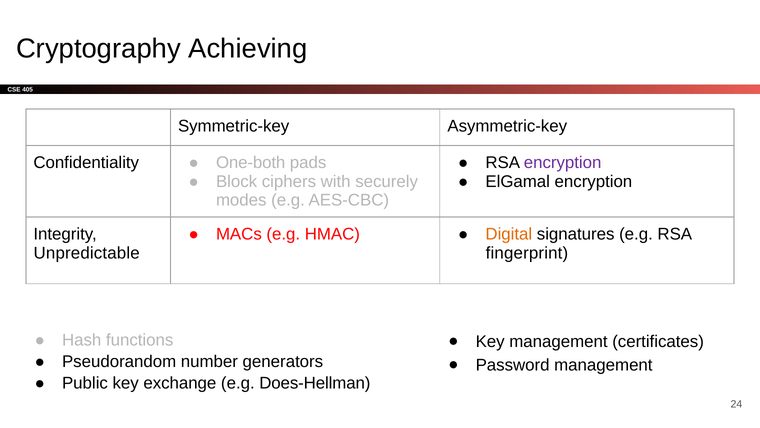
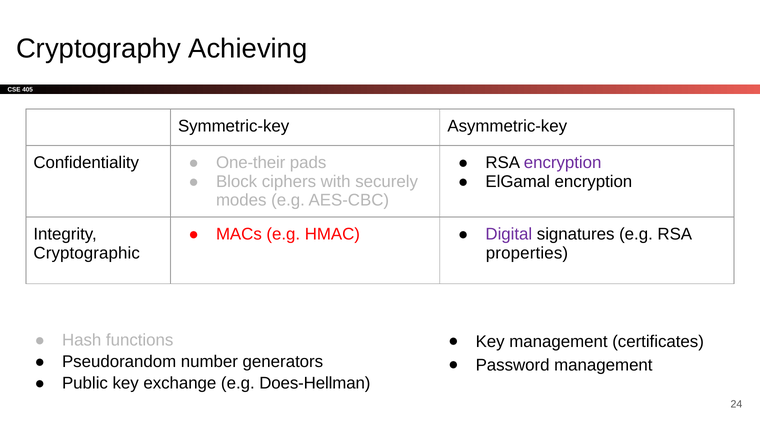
One-both: One-both -> One-their
Digital colour: orange -> purple
Unpredictable: Unpredictable -> Cryptographic
fingerprint: fingerprint -> properties
